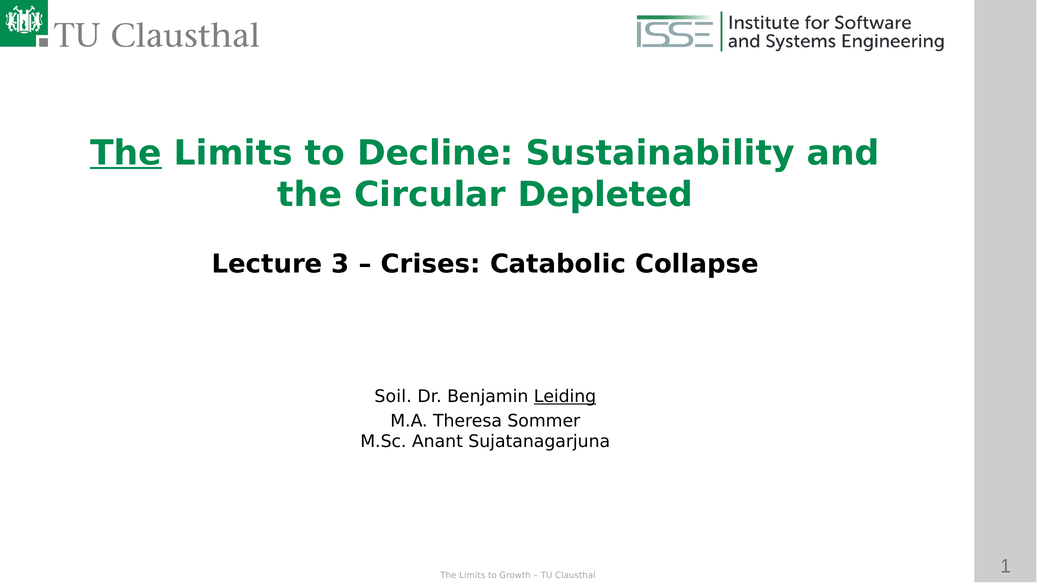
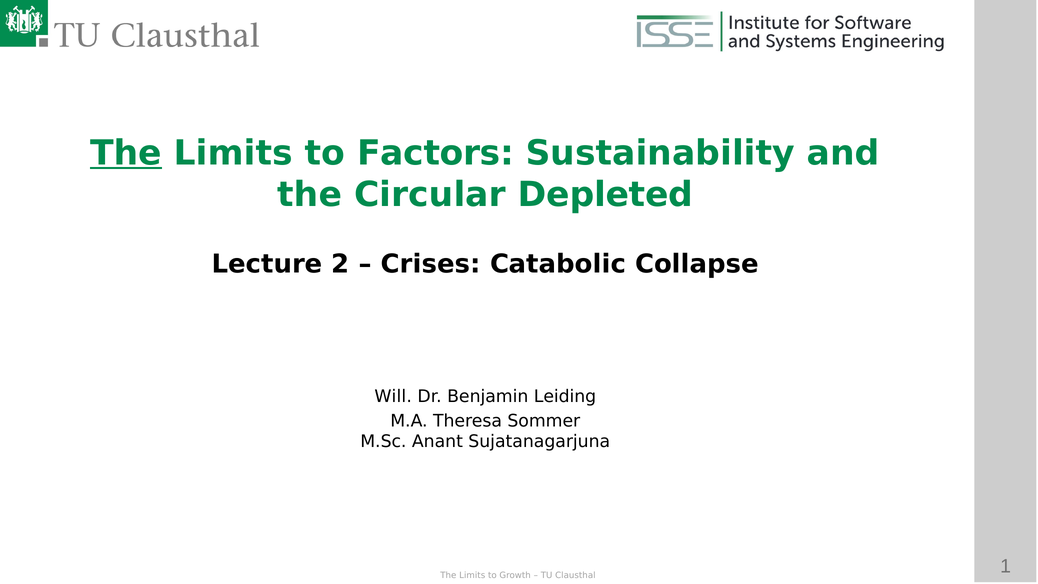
Decline: Decline -> Factors
3: 3 -> 2
Soil: Soil -> Will
Leiding underline: present -> none
